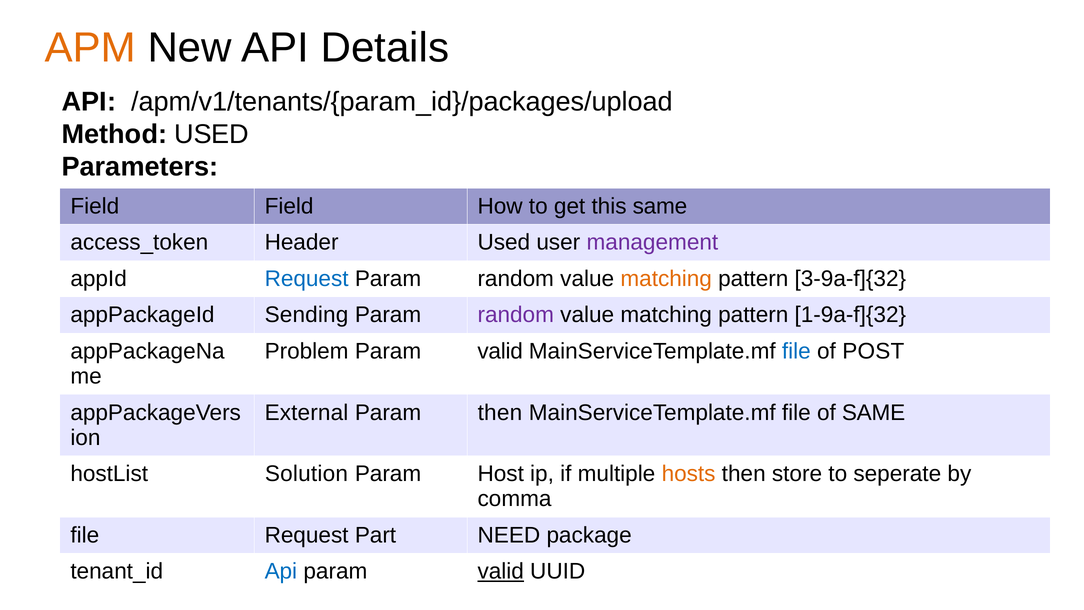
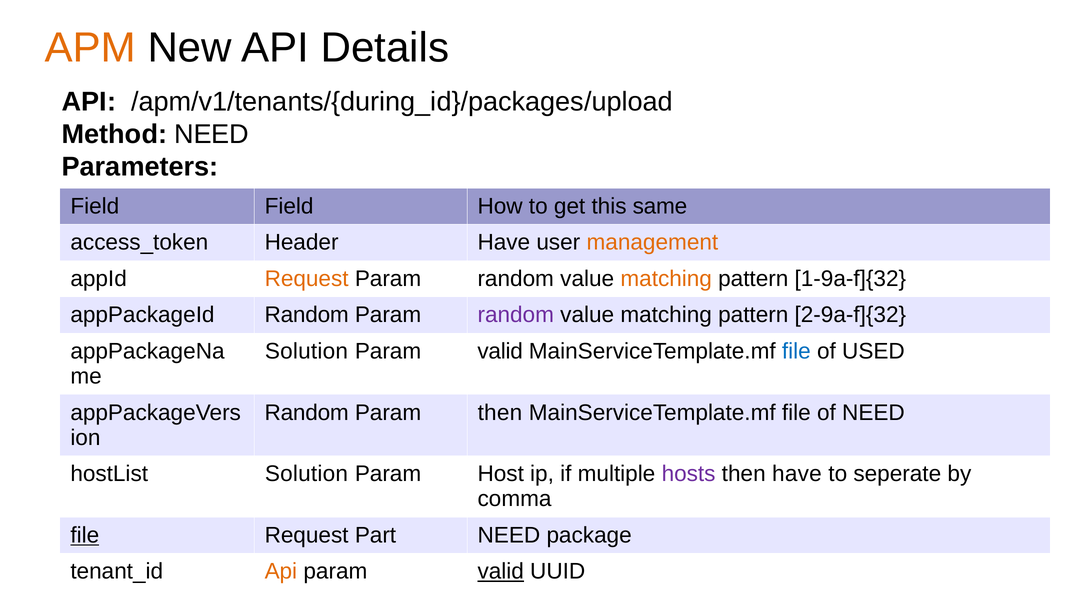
/apm/v1/tenants/{param_id}/packages/upload: /apm/v1/tenants/{param_id}/packages/upload -> /apm/v1/tenants/{during_id}/packages/upload
Method USED: USED -> NEED
Header Used: Used -> Have
management colour: purple -> orange
Request at (307, 279) colour: blue -> orange
3-9a-f]{32: 3-9a-f]{32 -> 1-9a-f]{32
appPackageId Sending: Sending -> Random
1-9a-f]{32: 1-9a-f]{32 -> 2-9a-f]{32
Problem at (307, 351): Problem -> Solution
POST: POST -> USED
External at (306, 412): External -> Random
of SAME: SAME -> NEED
hosts colour: orange -> purple
then store: store -> have
file at (85, 535) underline: none -> present
Api at (281, 571) colour: blue -> orange
